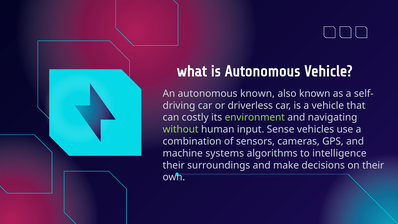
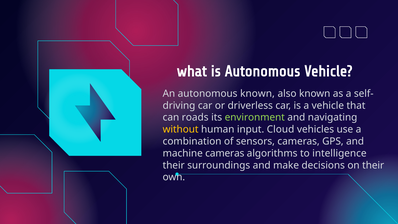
costly: costly -> roads
without colour: light green -> yellow
Sense: Sense -> Cloud
machine systems: systems -> cameras
